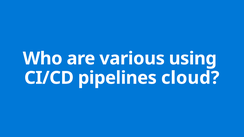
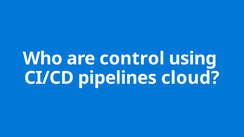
various: various -> control
